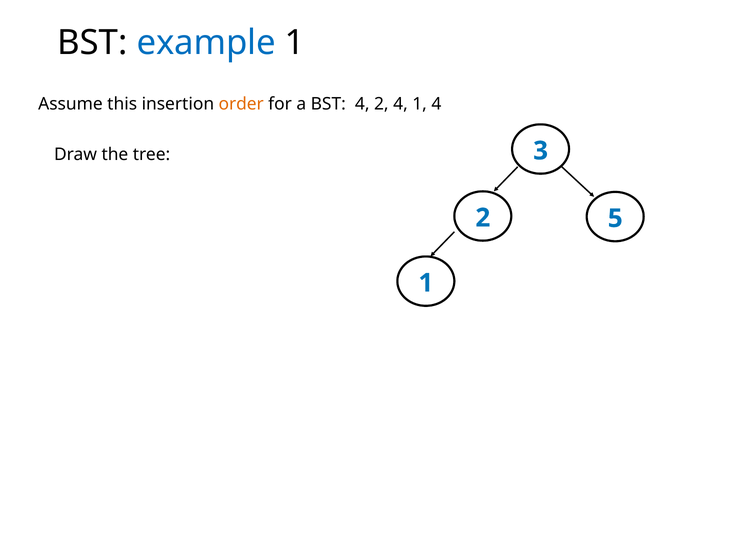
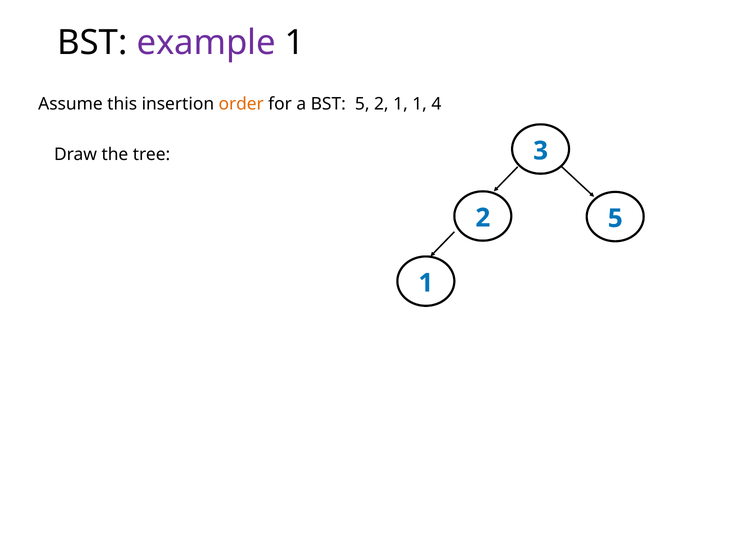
example colour: blue -> purple
BST 4: 4 -> 5
4 at (400, 104): 4 -> 1
